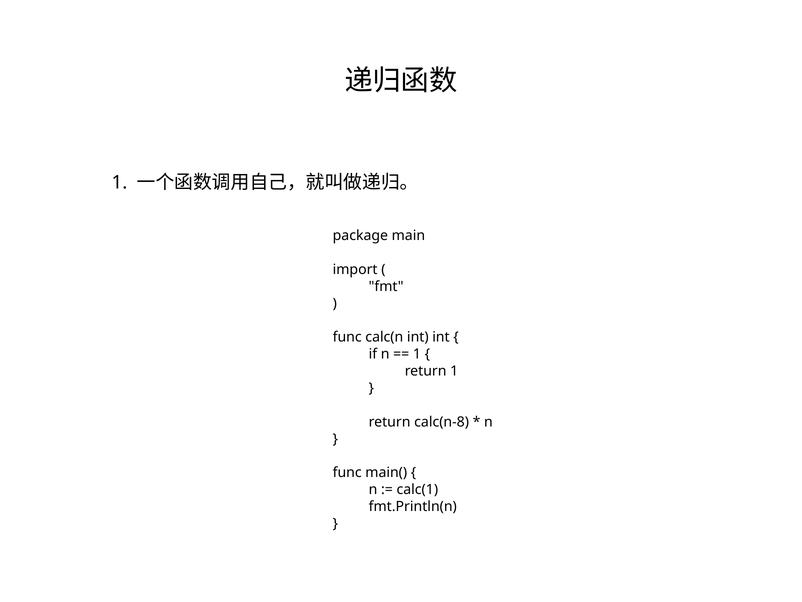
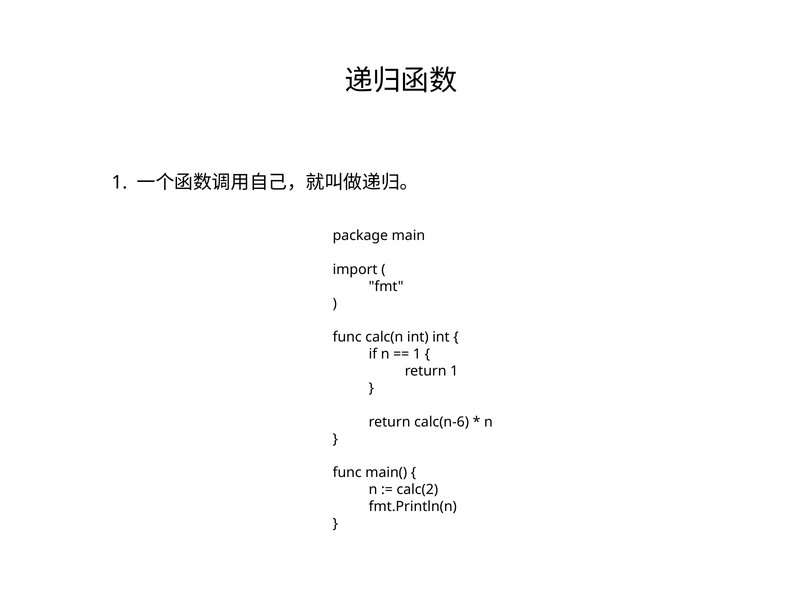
calc(n-8: calc(n-8 -> calc(n-6
calc(1: calc(1 -> calc(2
